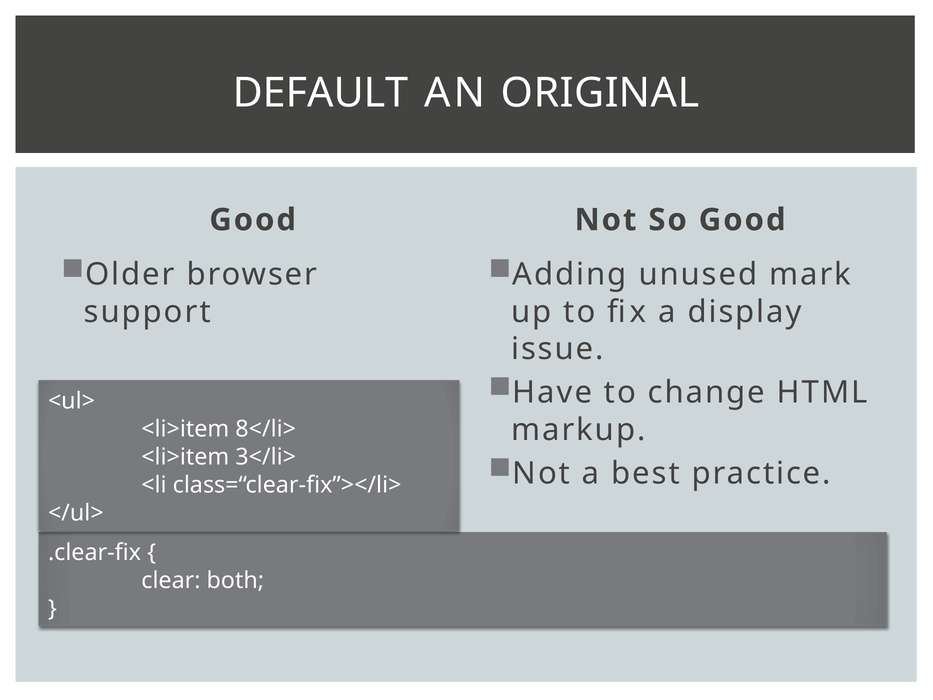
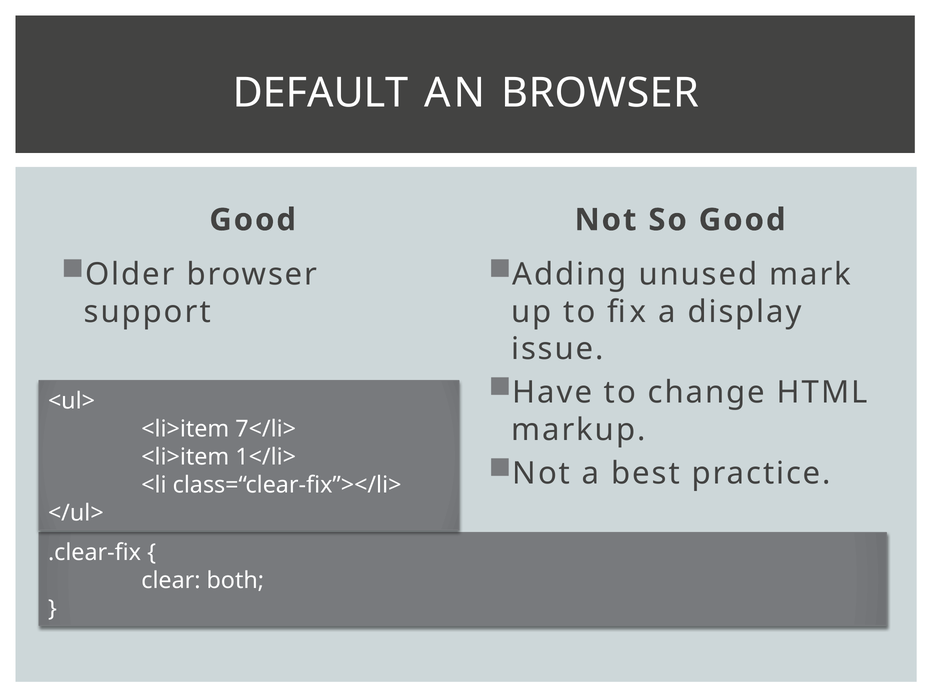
AN ORIGINAL: ORIGINAL -> BROWSER
8</li>: 8</li> -> 7</li>
3</li>: 3</li> -> 1</li>
